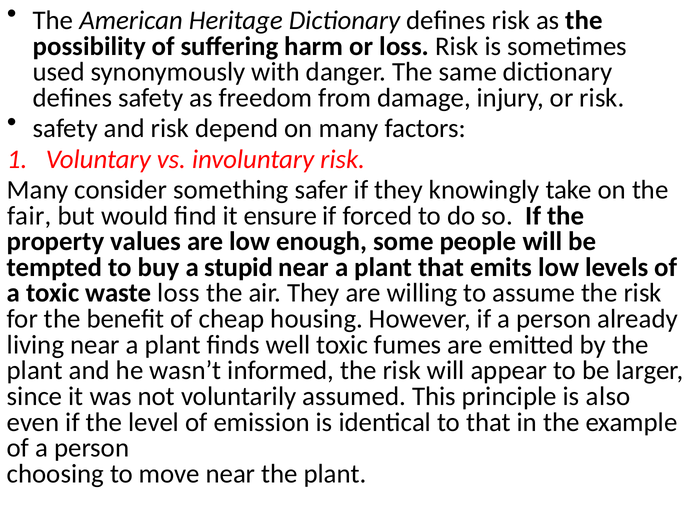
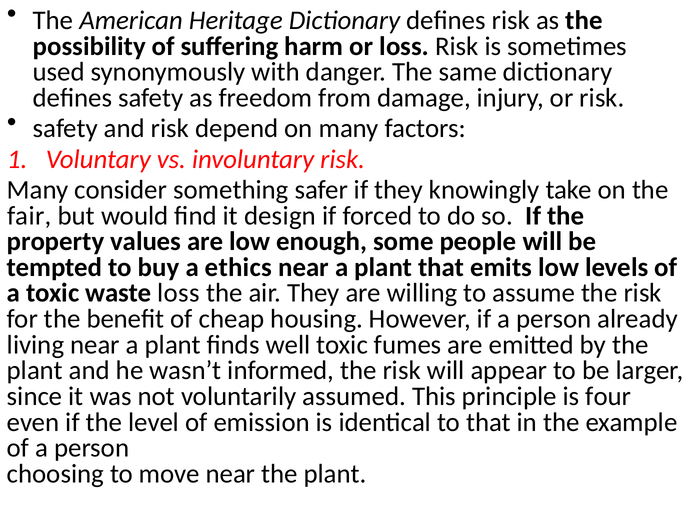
ensure: ensure -> design
stupid: stupid -> ethics
also: also -> four
